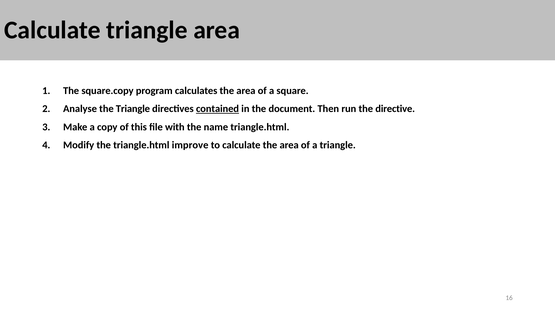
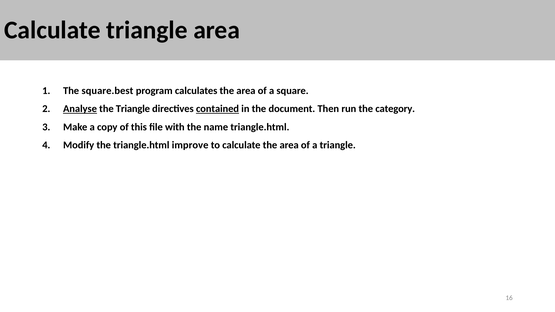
square.copy: square.copy -> square.best
Analyse underline: none -> present
directive: directive -> category
